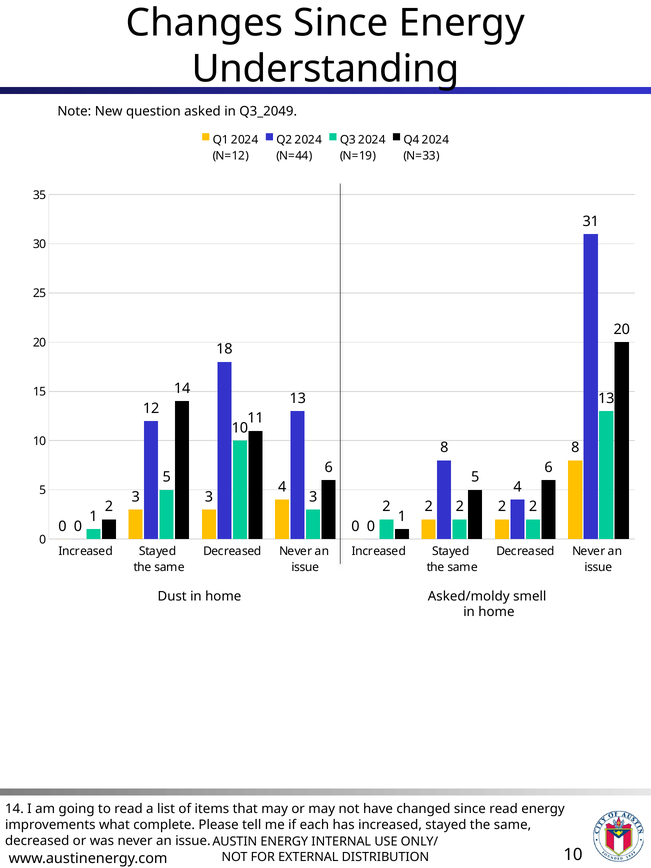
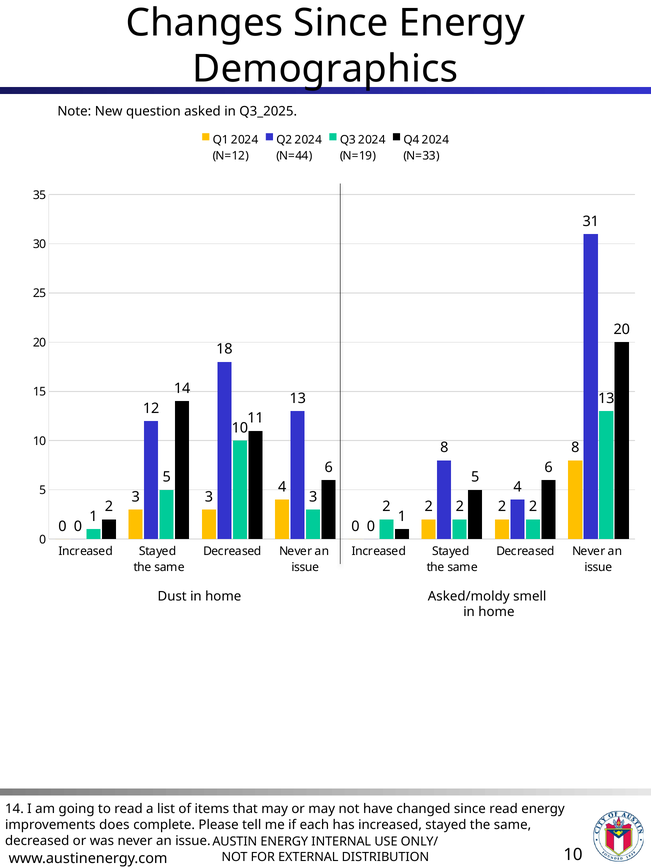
Understanding: Understanding -> Demographics
Q3_2049: Q3_2049 -> Q3_2025
what: what -> does
